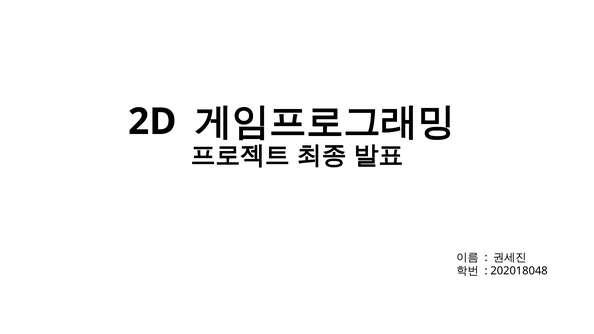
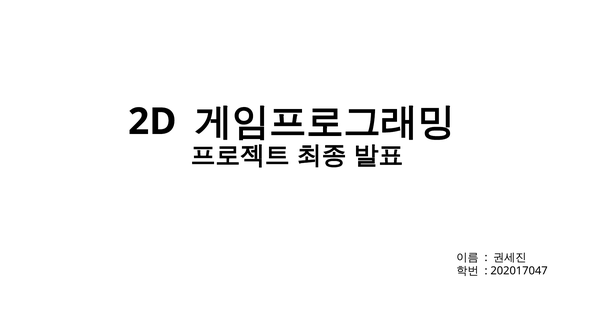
202018048: 202018048 -> 202017047
